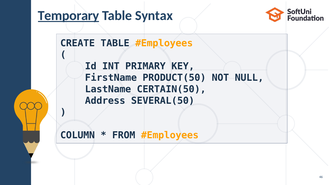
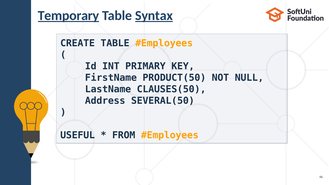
Syntax underline: none -> present
CERTAIN(50: CERTAIN(50 -> CLAUSES(50
COLUMN: COLUMN -> USEFUL
